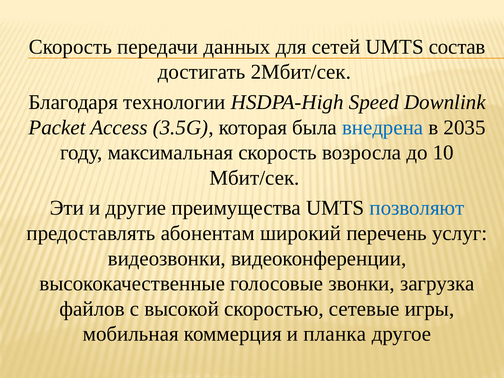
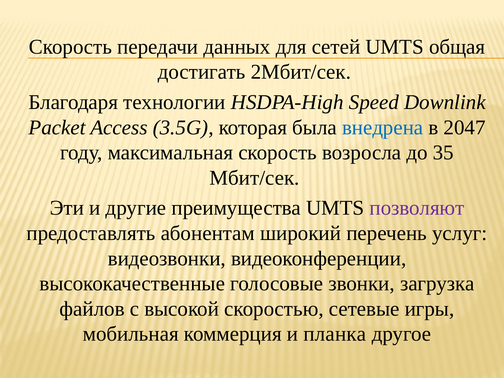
состав: состав -> общая
2035: 2035 -> 2047
10: 10 -> 35
позволяют colour: blue -> purple
